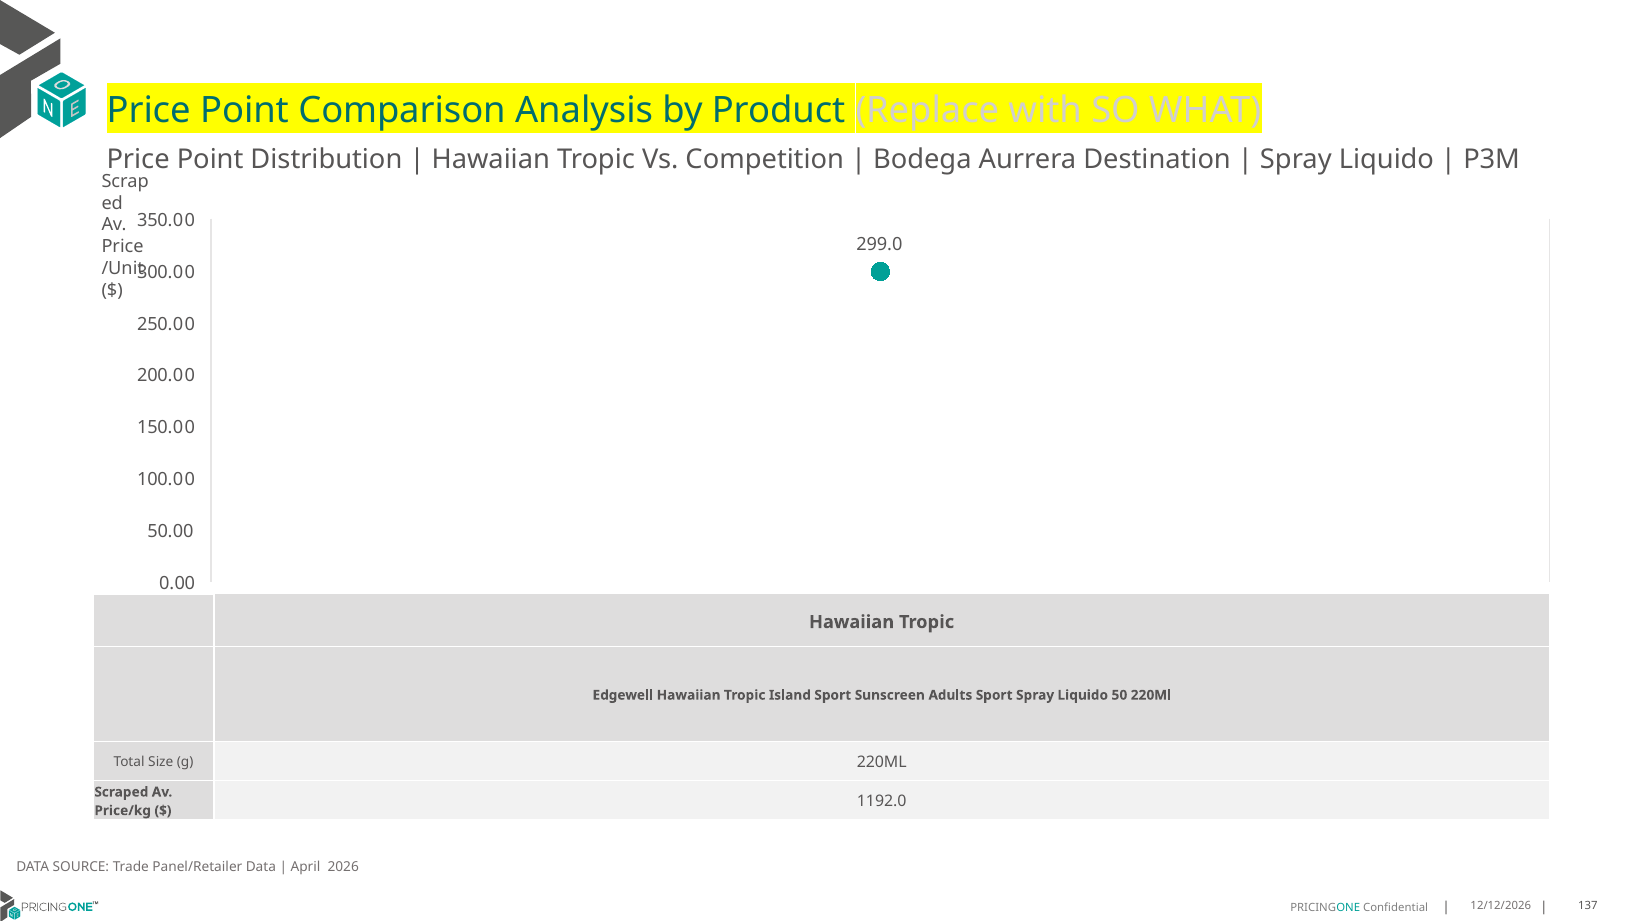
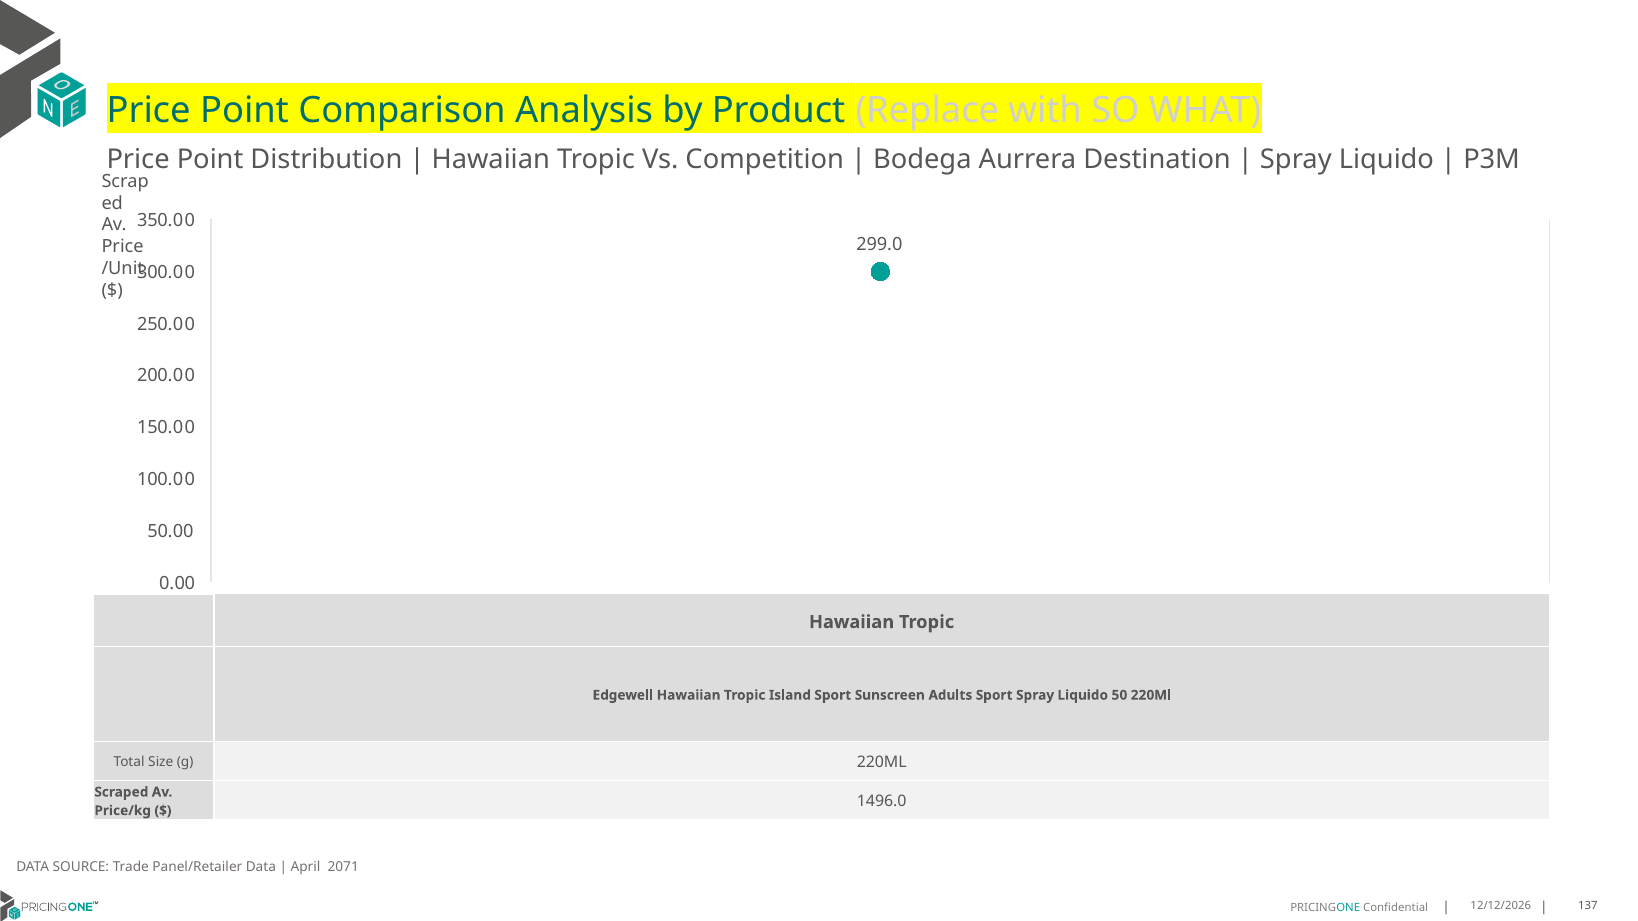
1192.0: 1192.0 -> 1496.0
2026: 2026 -> 2071
